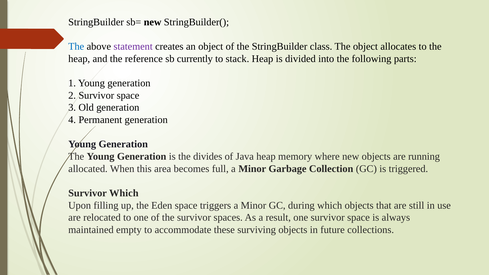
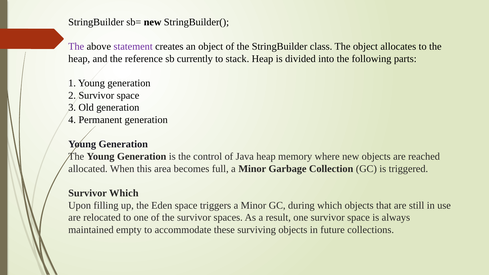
The at (76, 46) colour: blue -> purple
divides: divides -> control
running: running -> reached
